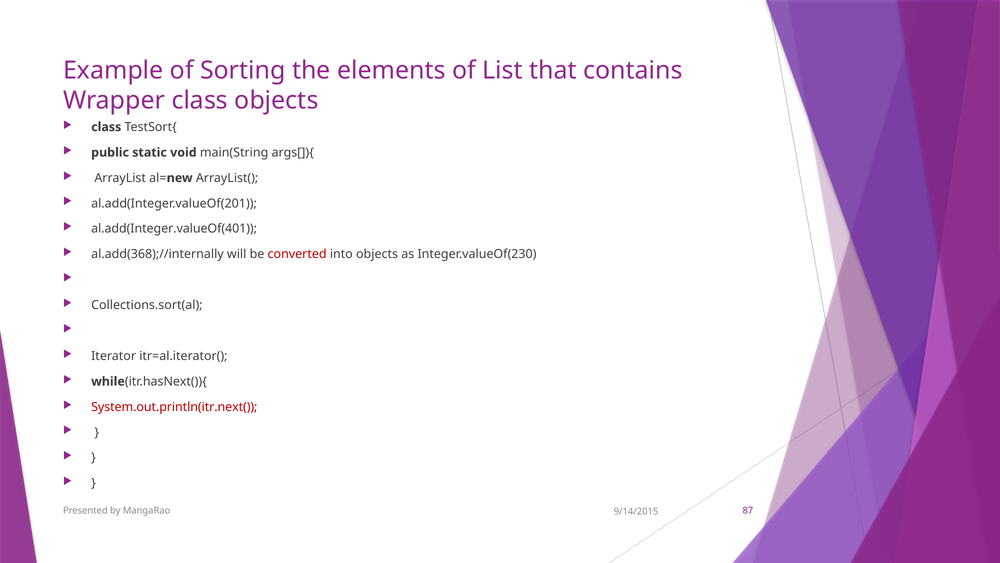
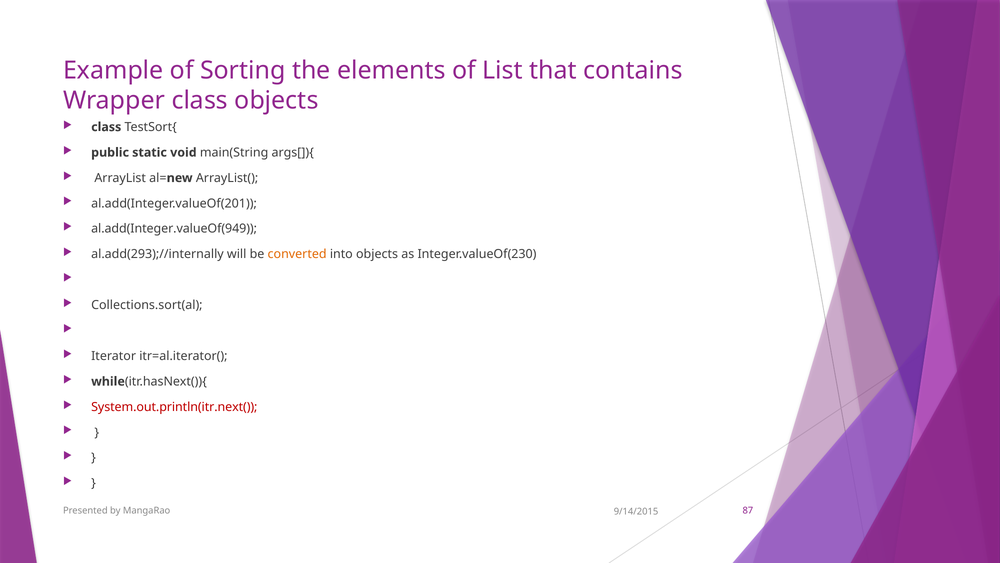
al.add(Integer.valueOf(401: al.add(Integer.valueOf(401 -> al.add(Integer.valueOf(949
al.add(368);//internally: al.add(368);//internally -> al.add(293);//internally
converted colour: red -> orange
